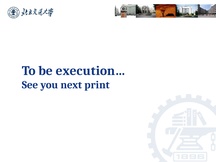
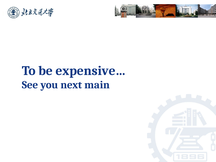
execution…: execution… -> expensive…
print: print -> main
